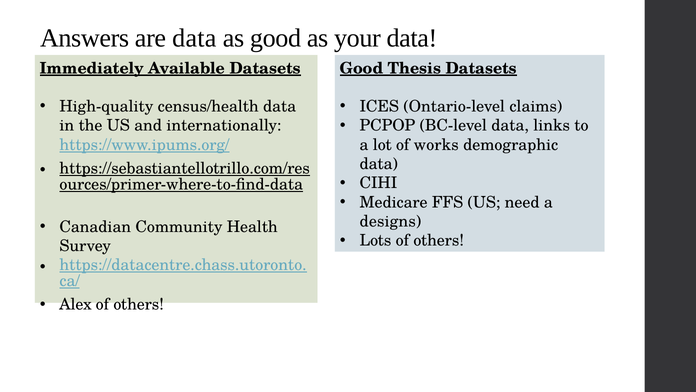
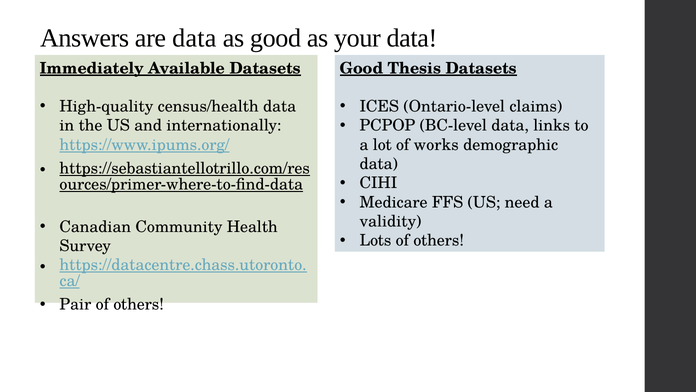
designs: designs -> validity
Alex: Alex -> Pair
